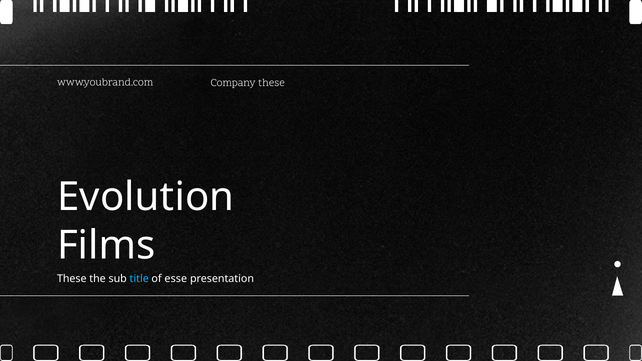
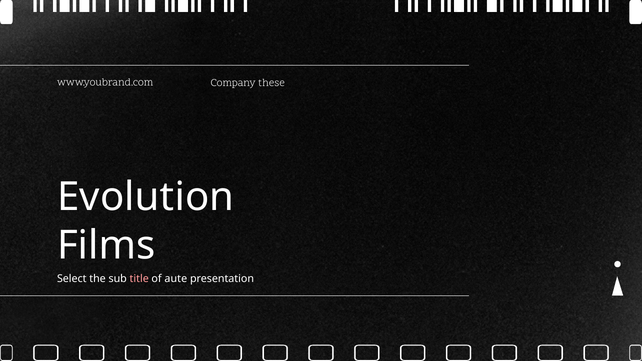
These at (72, 279): These -> Select
title colour: light blue -> pink
esse: esse -> aute
